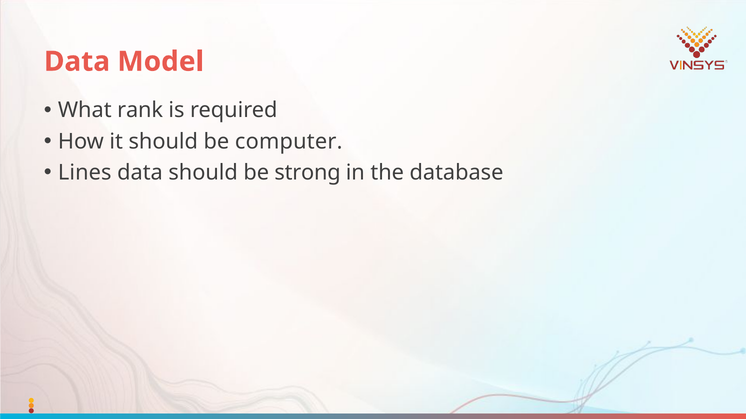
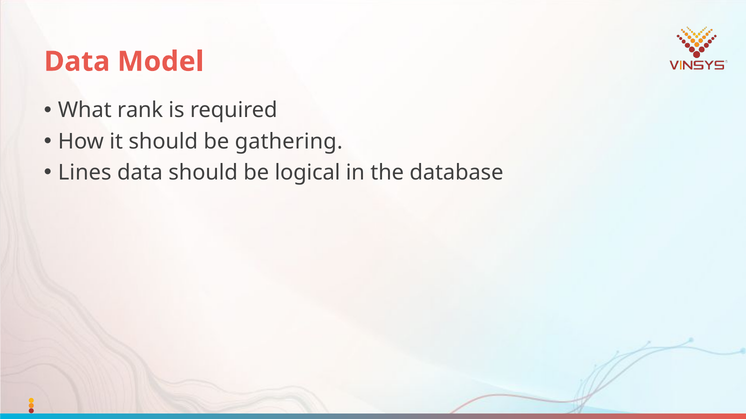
computer: computer -> gathering
strong: strong -> logical
